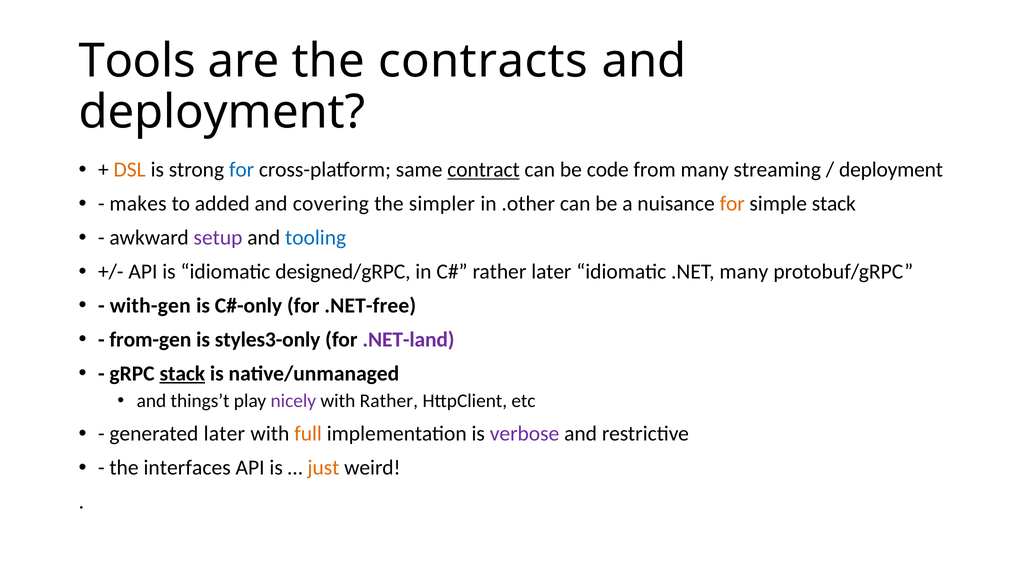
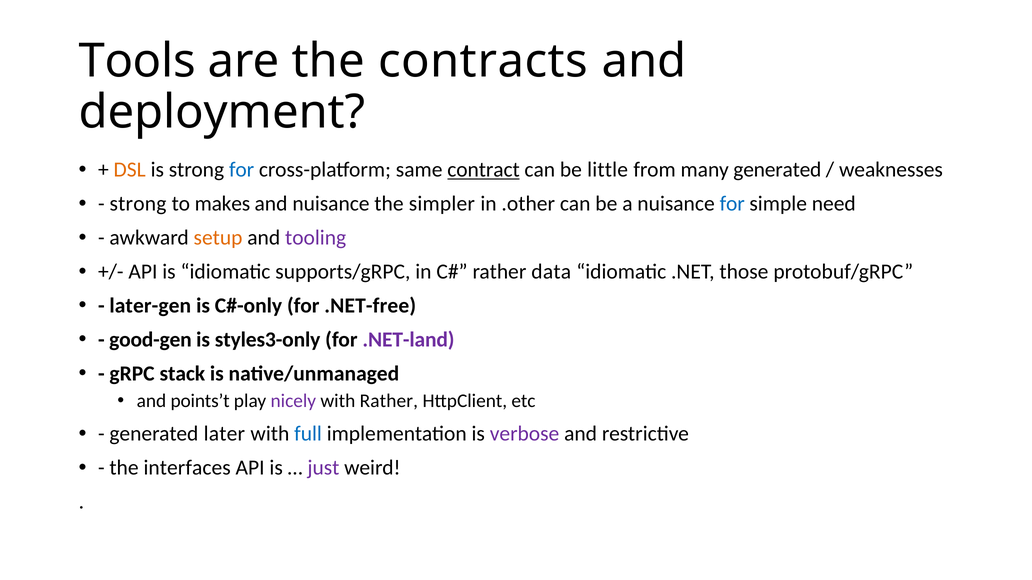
code: code -> little
many streaming: streaming -> generated
deployment at (891, 170): deployment -> weaknesses
makes at (138, 204): makes -> strong
added: added -> makes
and covering: covering -> nuisance
for at (732, 204) colour: orange -> blue
simple stack: stack -> need
setup colour: purple -> orange
tooling colour: blue -> purple
designed/gRPC: designed/gRPC -> supports/gRPC
rather later: later -> data
.NET many: many -> those
with-gen: with-gen -> later-gen
from-gen: from-gen -> good-gen
stack at (182, 374) underline: present -> none
things’t: things’t -> points’t
full colour: orange -> blue
just colour: orange -> purple
